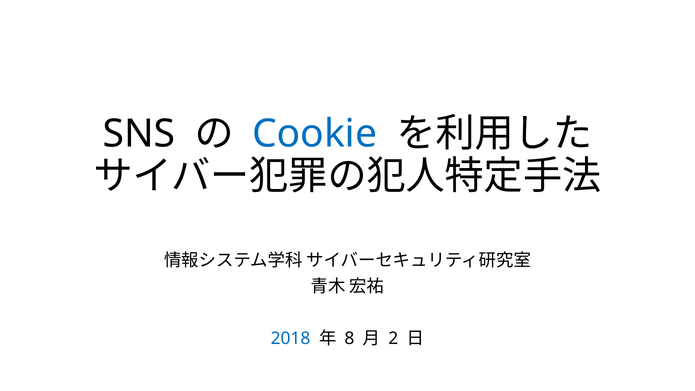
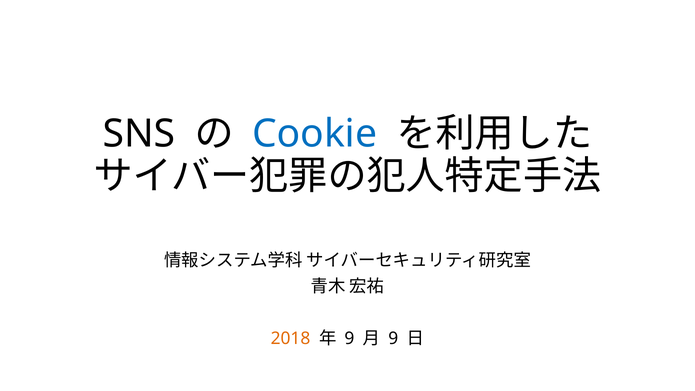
2018 colour: blue -> orange
8 at (349, 338): 8 -> 9
2 at (393, 338): 2 -> 9
